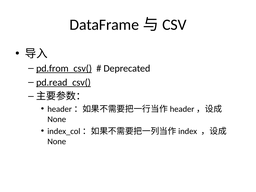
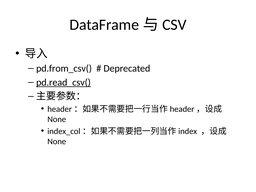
pd.from_csv( underline: present -> none
